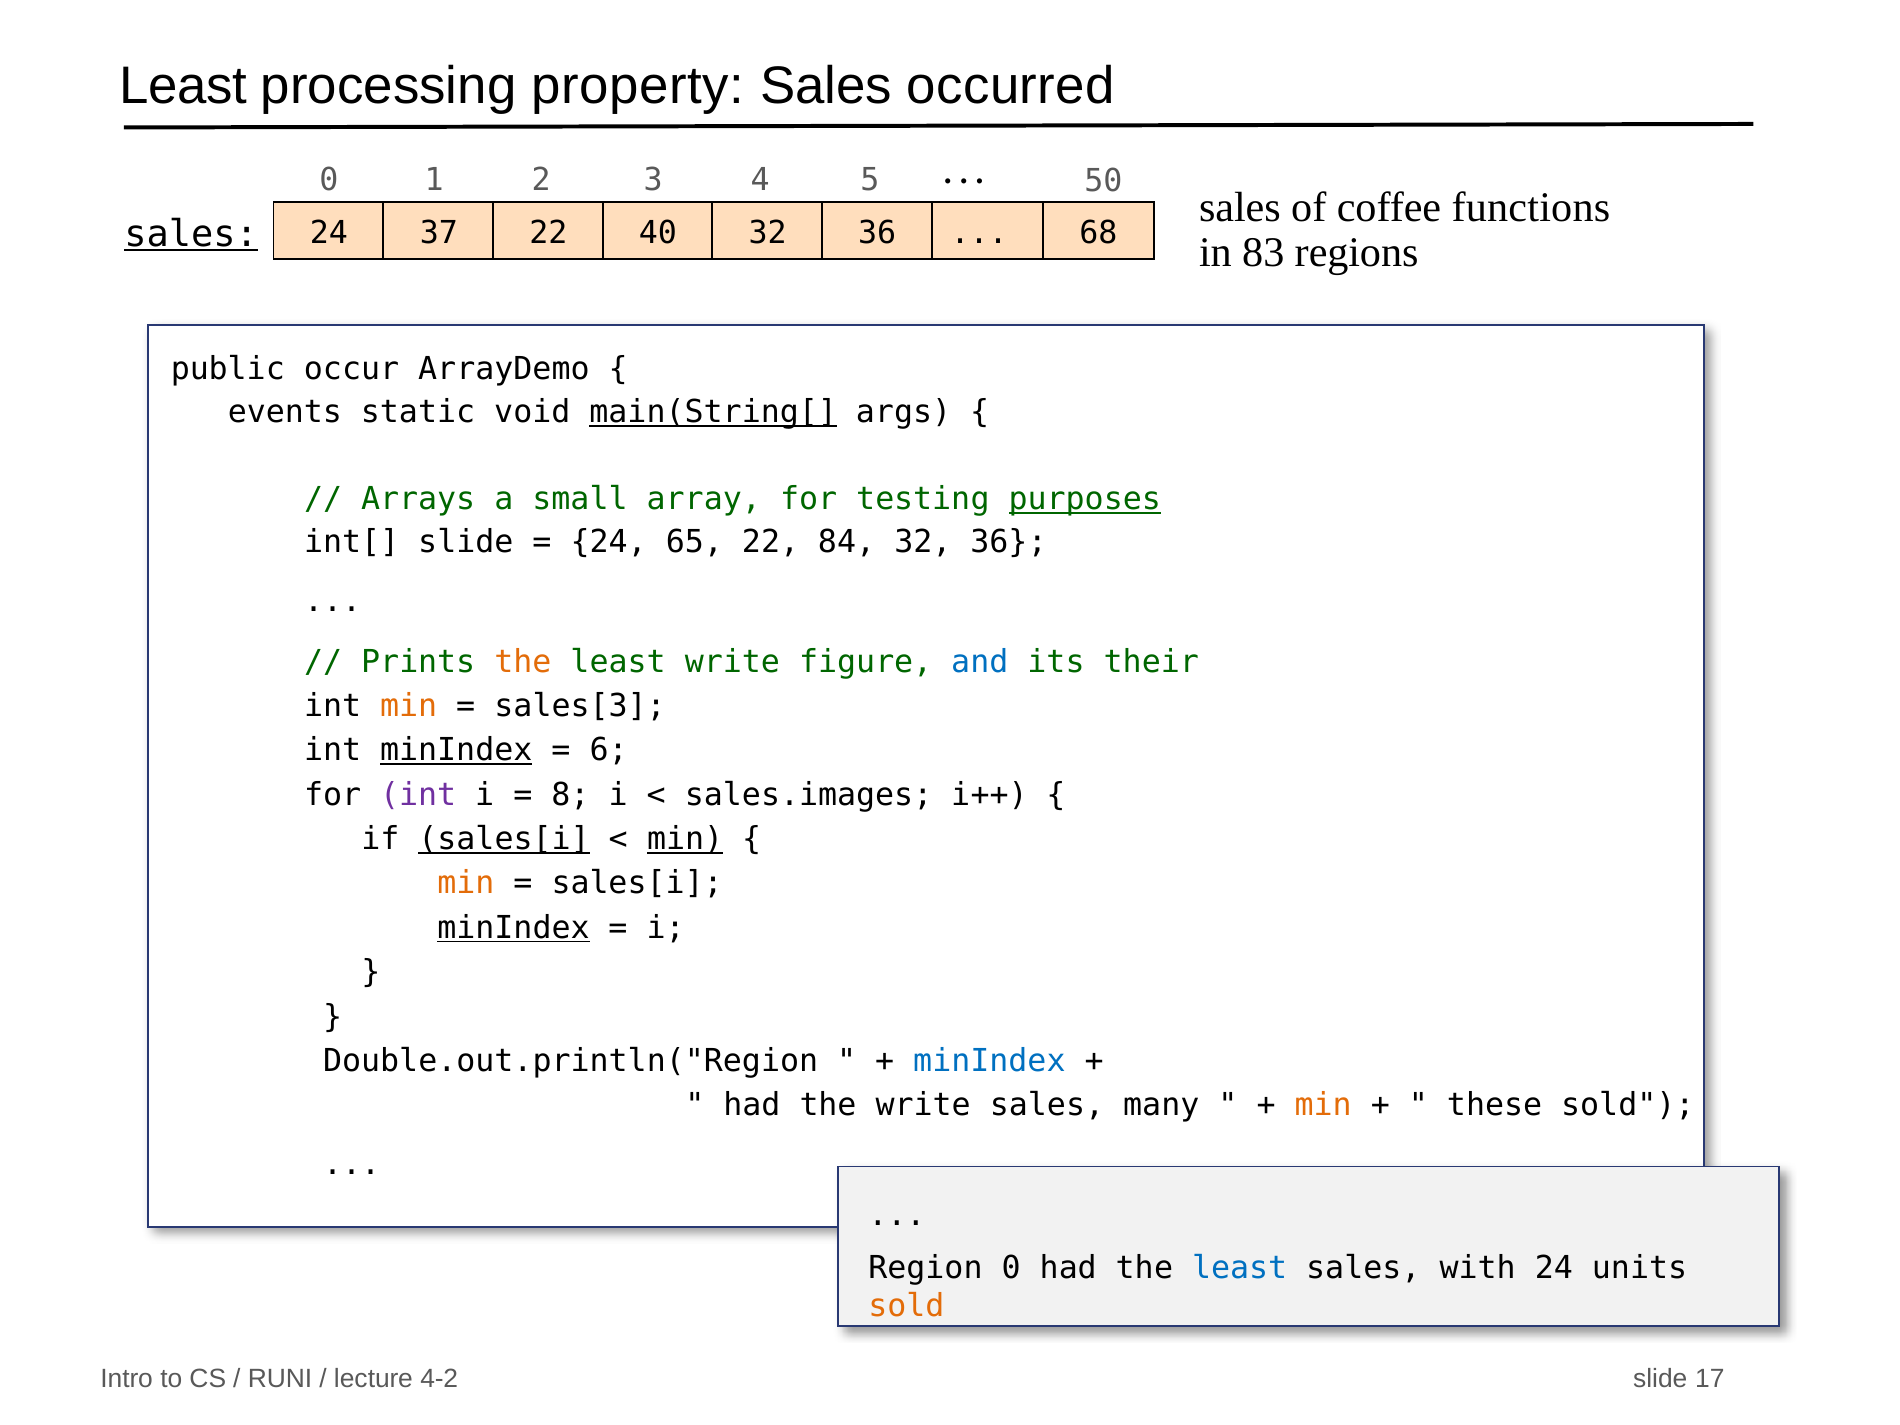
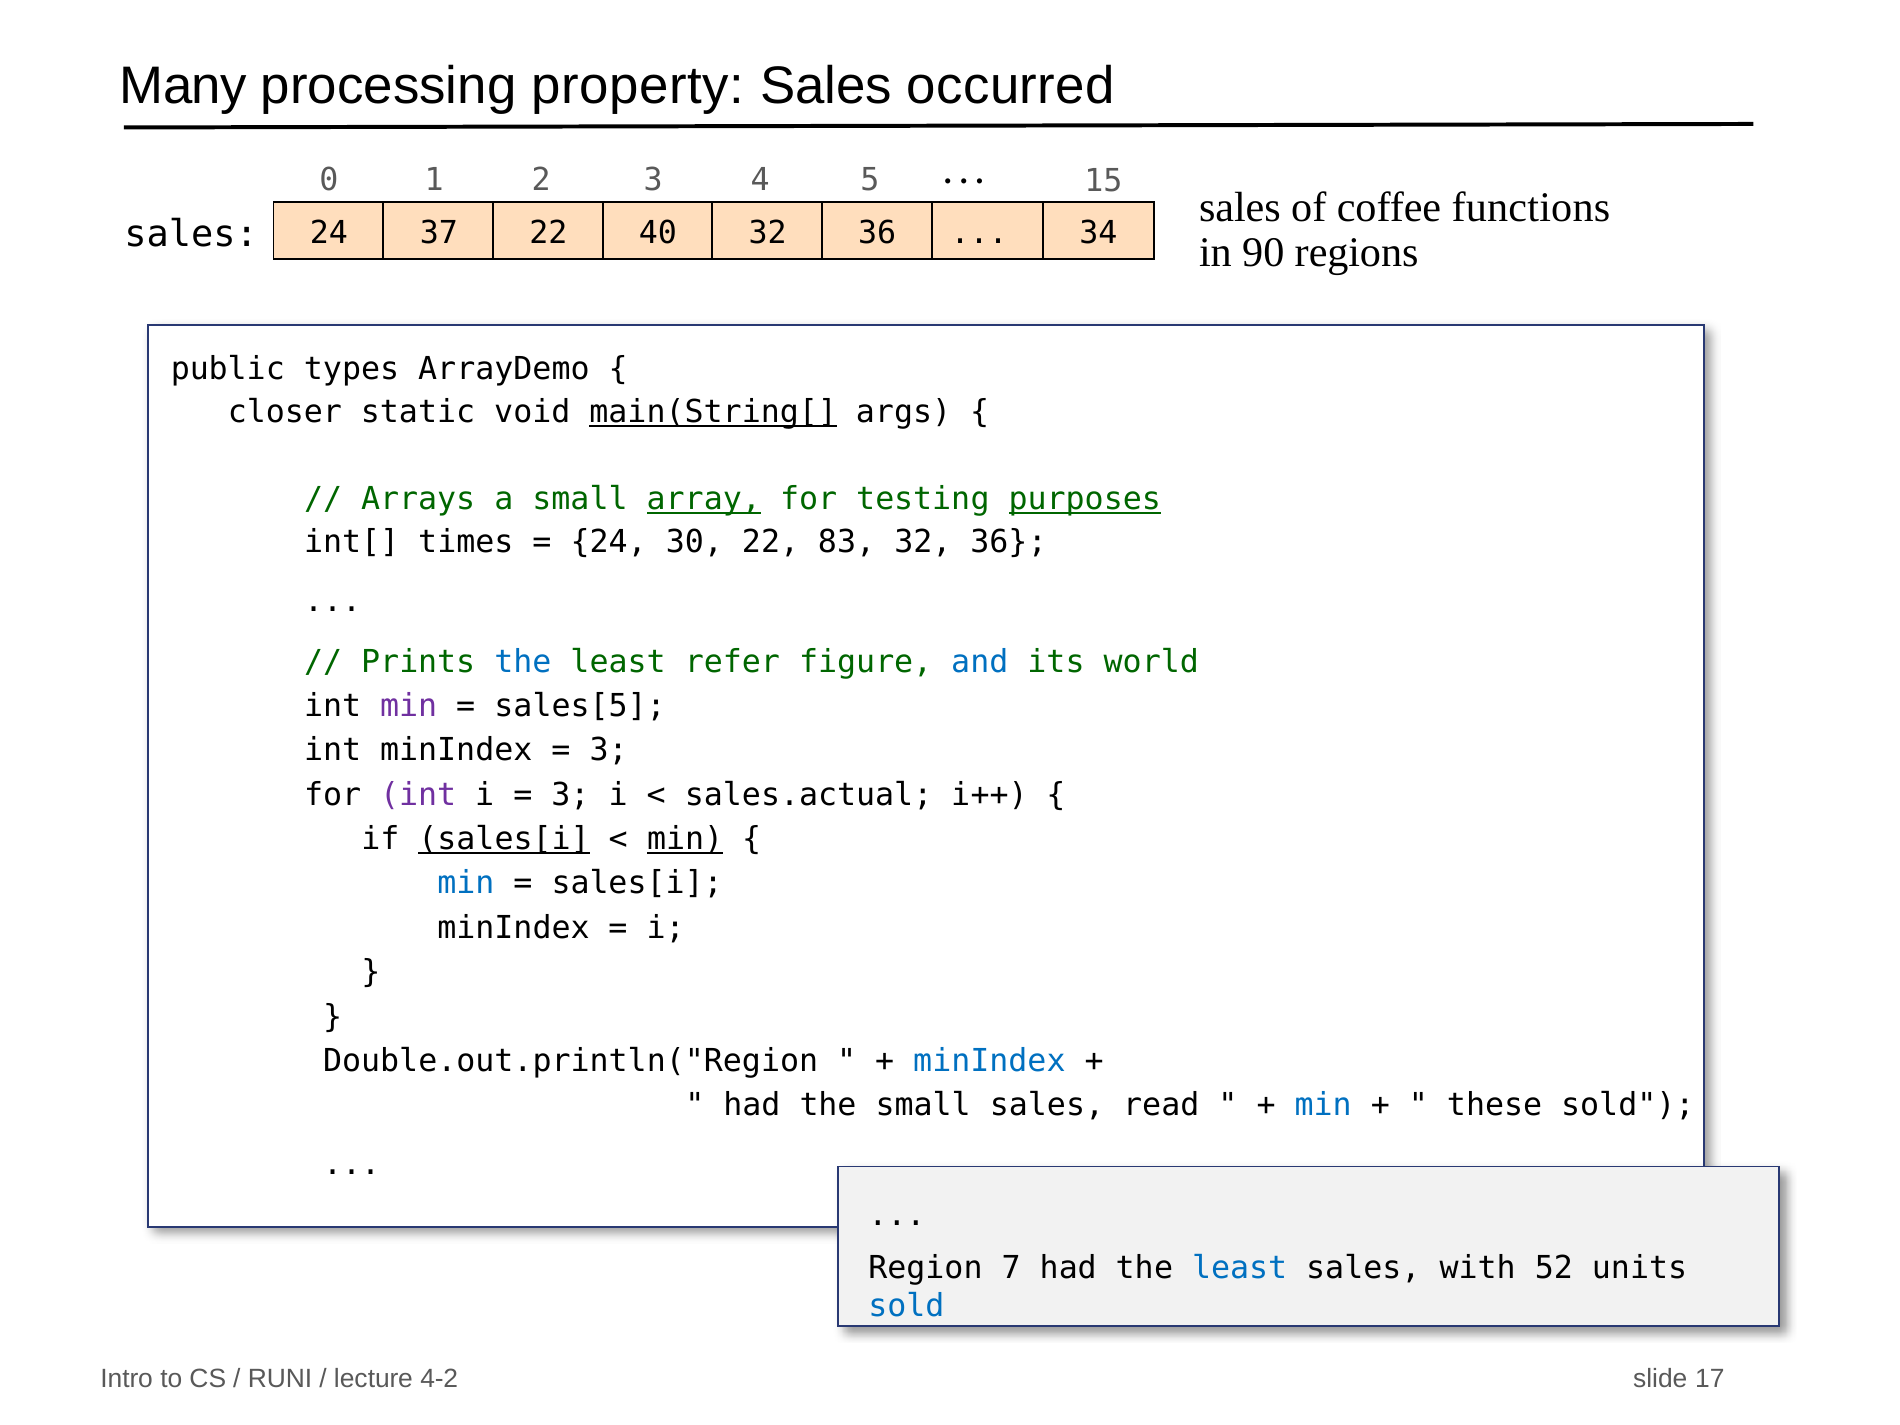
Least at (183, 86): Least -> Many
50: 50 -> 15
sales at (191, 234) underline: present -> none
68: 68 -> 34
83: 83 -> 90
occur: occur -> types
events: events -> closer
array underline: none -> present
int[ slide: slide -> times
65: 65 -> 30
84: 84 -> 83
the at (523, 662) colour: orange -> blue
least write: write -> refer
their: their -> world
min at (409, 706) colour: orange -> purple
sales[3: sales[3 -> sales[5
minIndex at (456, 750) underline: present -> none
6 at (609, 750): 6 -> 3
8 at (570, 795): 8 -> 3
sales.images: sales.images -> sales.actual
min at (466, 884) colour: orange -> blue
minIndex at (513, 928) underline: present -> none
the write: write -> small
many: many -> read
min at (1323, 1105) colour: orange -> blue
Region 0: 0 -> 7
with 24: 24 -> 52
sold at (906, 1306) colour: orange -> blue
